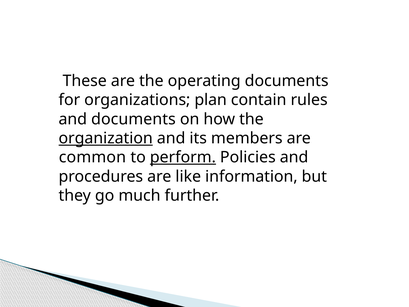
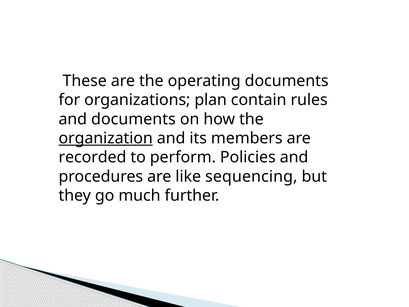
common: common -> recorded
perform underline: present -> none
information: information -> sequencing
